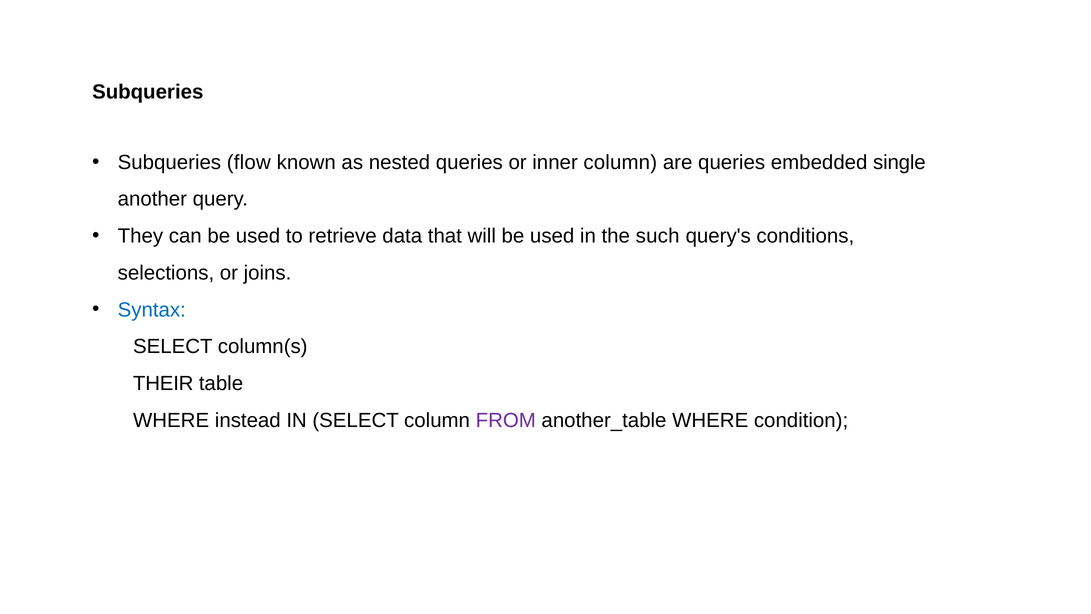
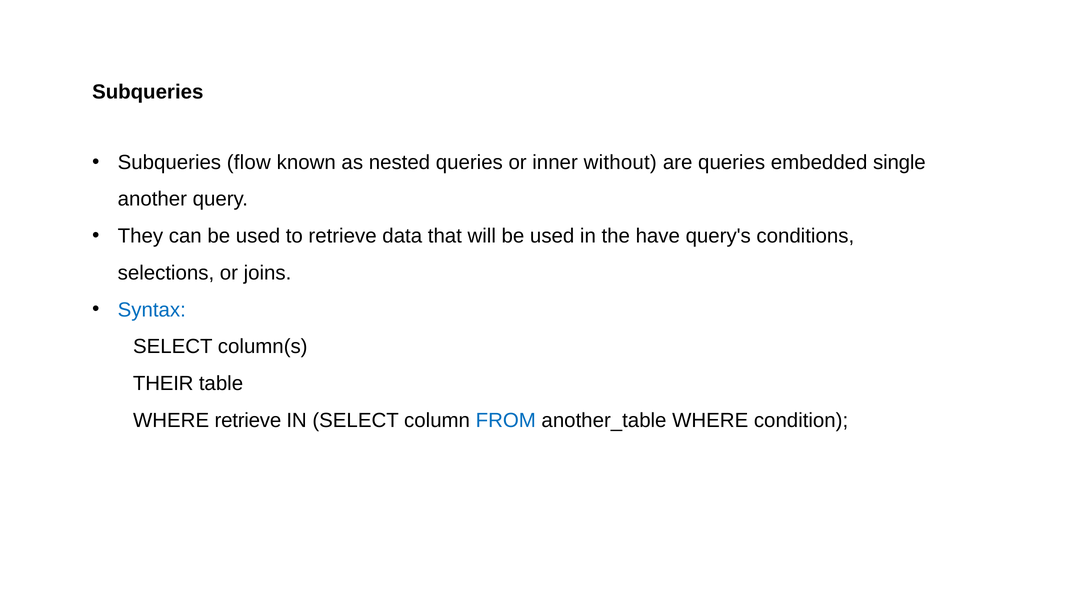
inner column: column -> without
such: such -> have
WHERE instead: instead -> retrieve
FROM colour: purple -> blue
